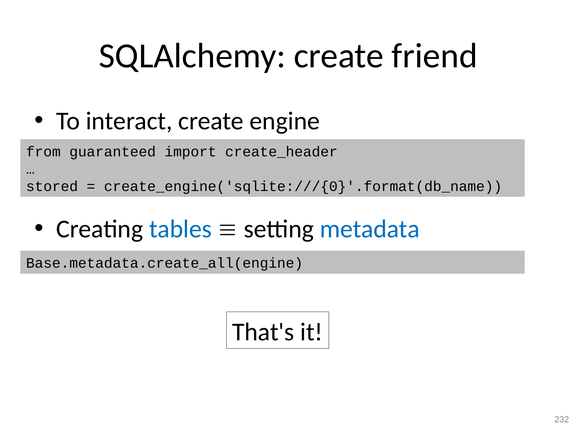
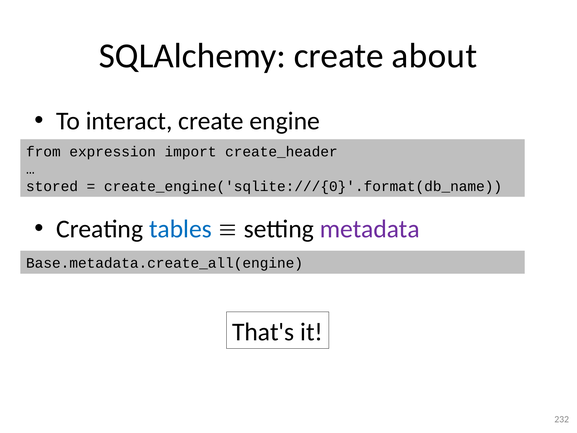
friend: friend -> about
guaranteed: guaranteed -> expression
metadata colour: blue -> purple
